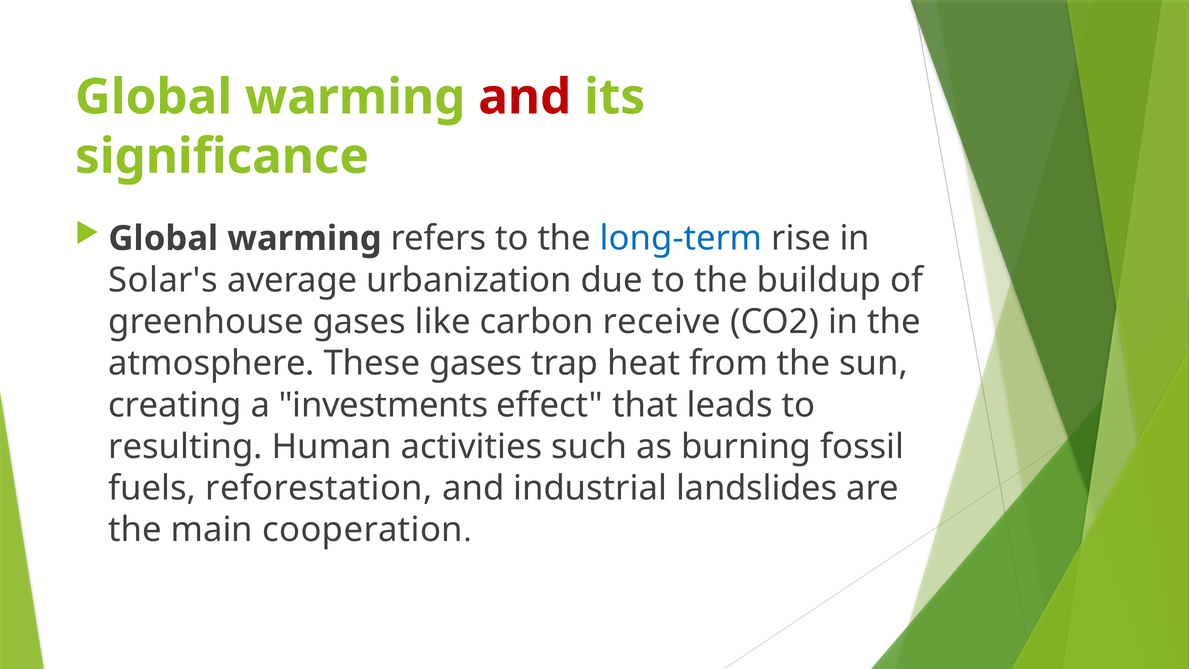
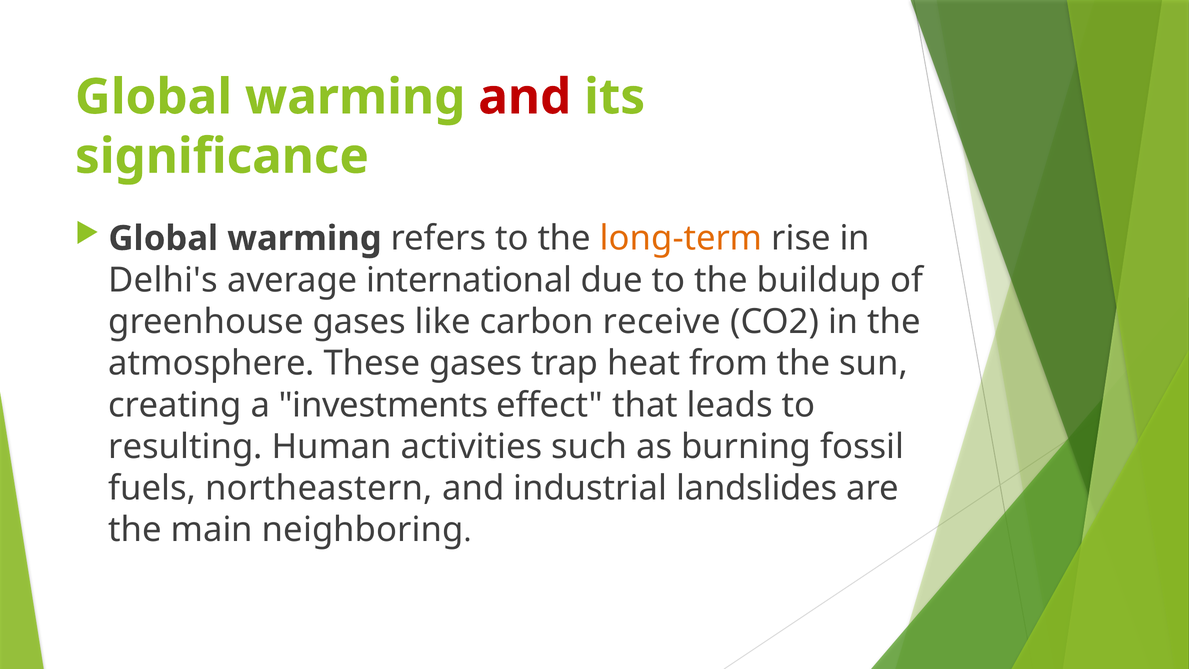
long-term colour: blue -> orange
Solar's: Solar's -> Delhi's
urbanization: urbanization -> international
reforestation: reforestation -> northeastern
cooperation: cooperation -> neighboring
